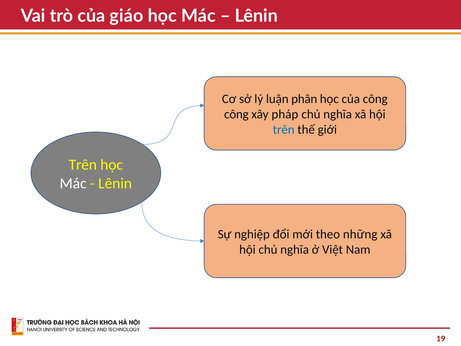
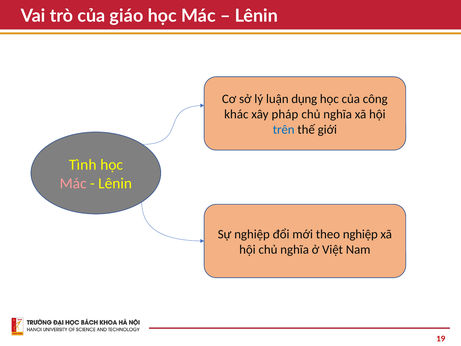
phân: phân -> dụng
công at (236, 114): công -> khác
Trên at (83, 165): Trên -> Tình
Mác at (73, 183) colour: white -> pink
theo những: những -> nghiệp
